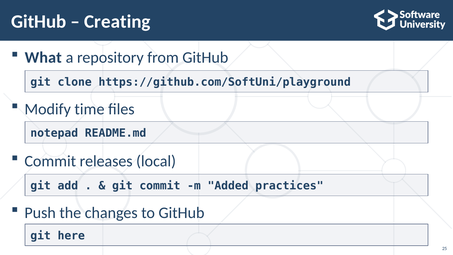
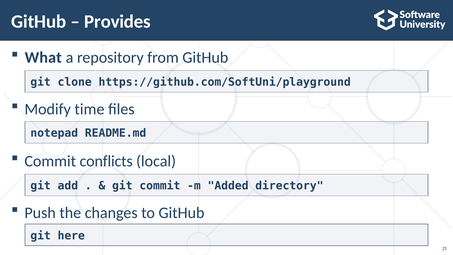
Creating: Creating -> Provides
releases: releases -> conflicts
practices: practices -> directory
